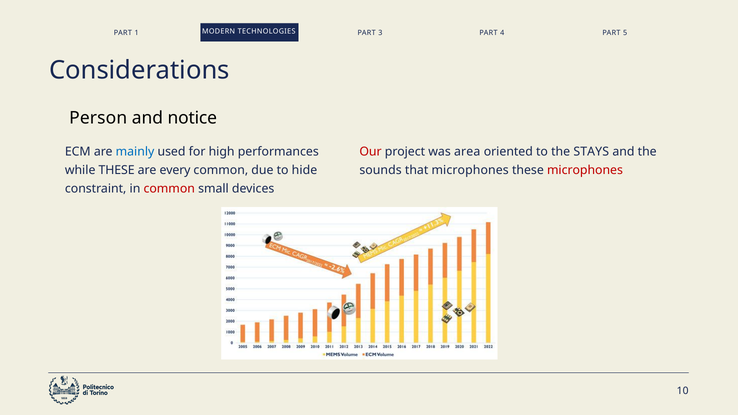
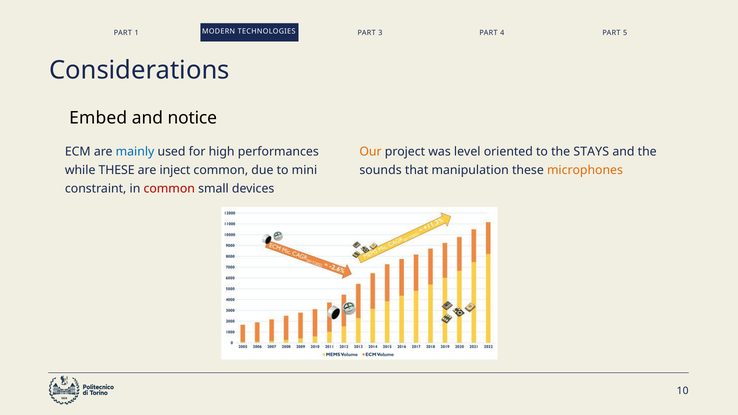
Person: Person -> Embed
Our colour: red -> orange
area: area -> level
every: every -> inject
hide: hide -> mini
that microphones: microphones -> manipulation
microphones at (585, 170) colour: red -> orange
